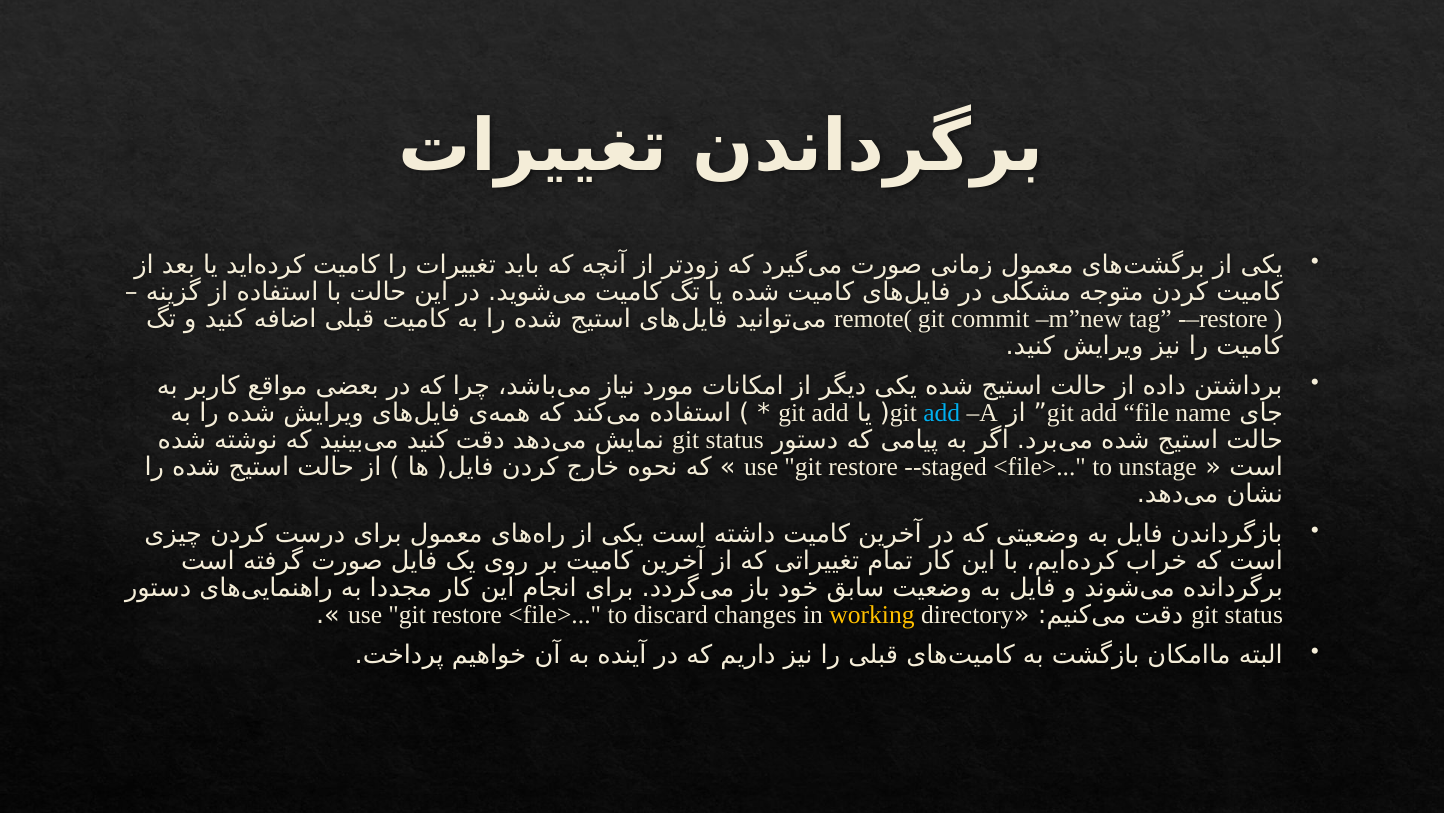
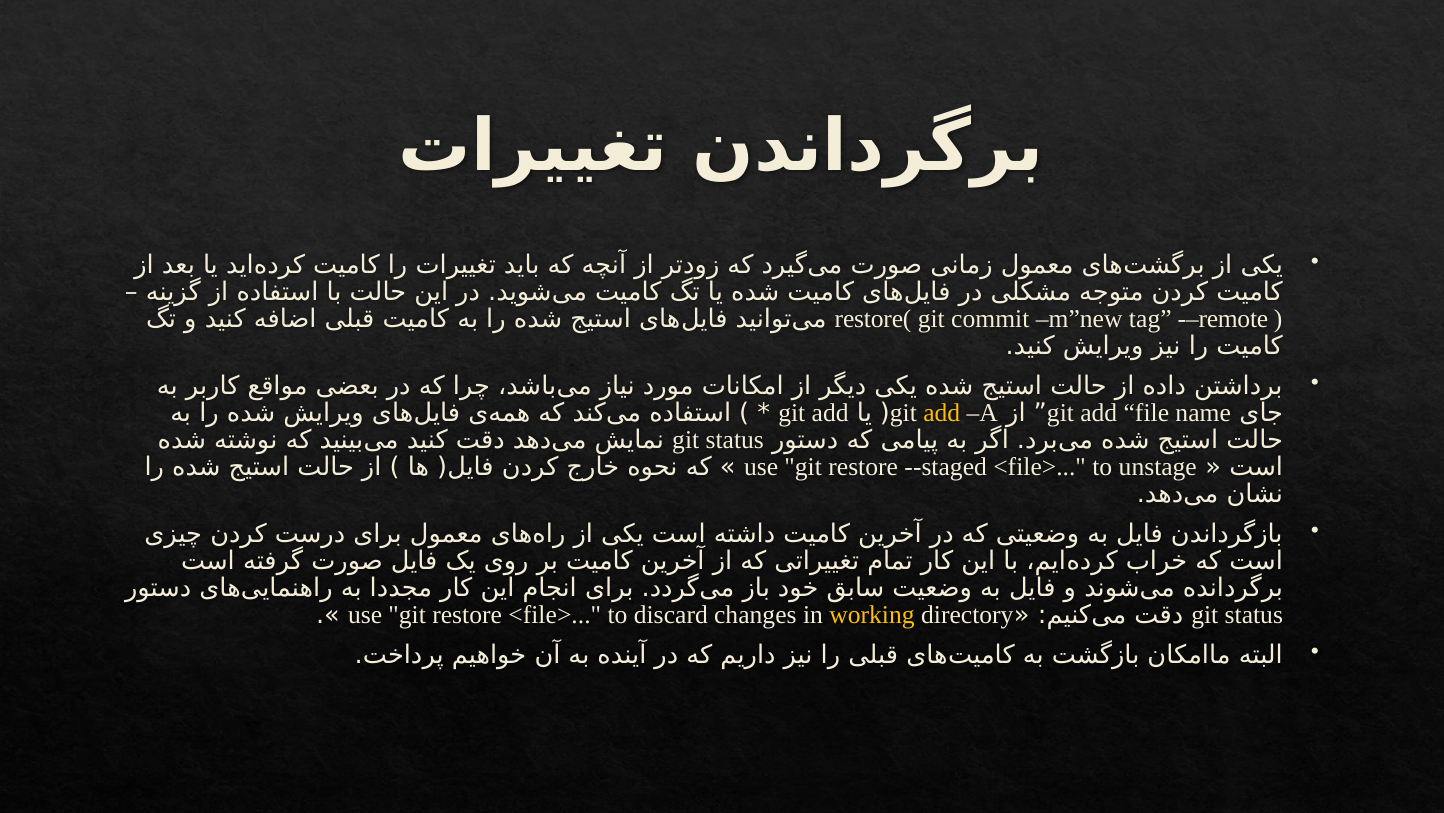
remote(: remote( -> restore(
-–restore: -–restore -> -–remote
add at (942, 413) colour: light blue -> yellow
